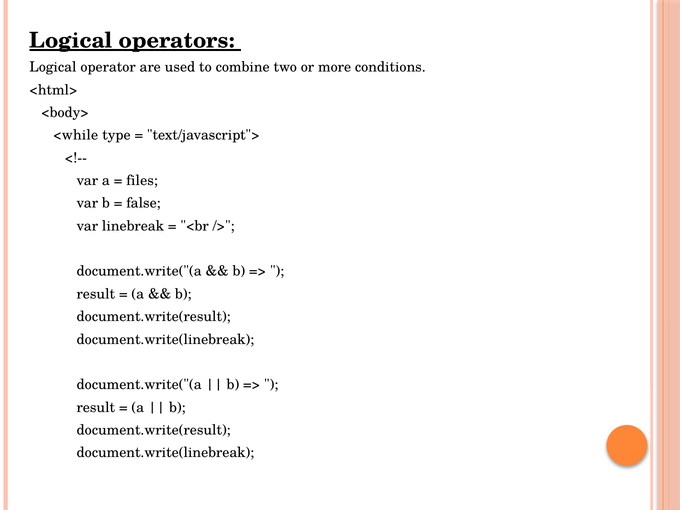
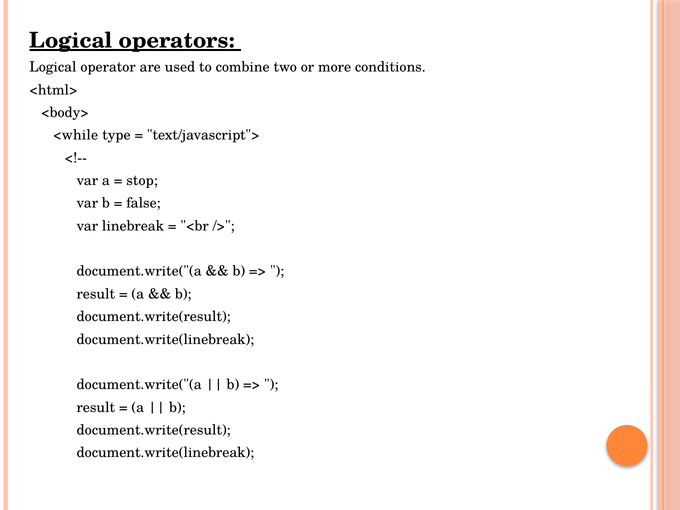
files: files -> stop
